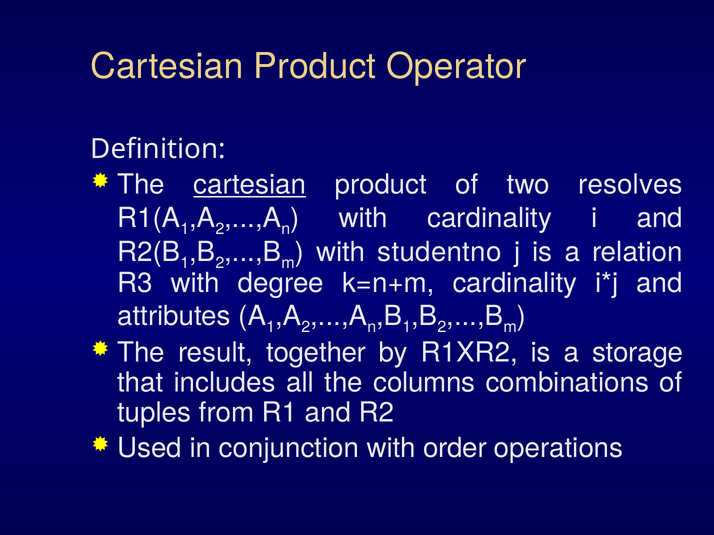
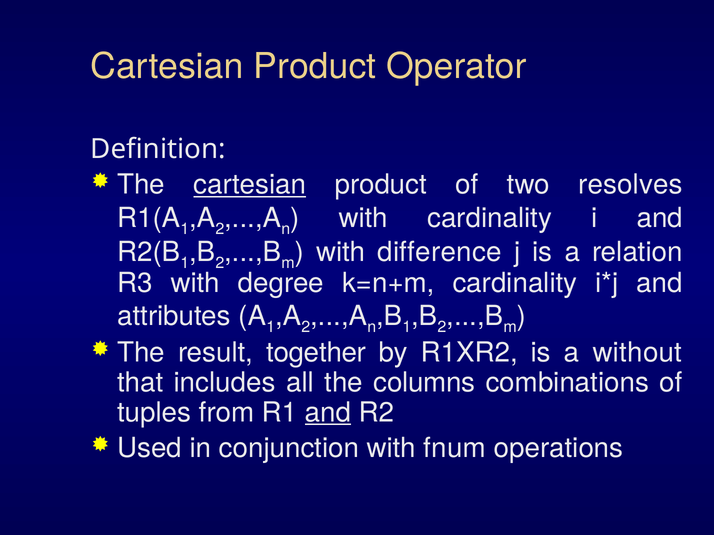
studentno: studentno -> difference
storage: storage -> without
and at (328, 413) underline: none -> present
order: order -> fnum
